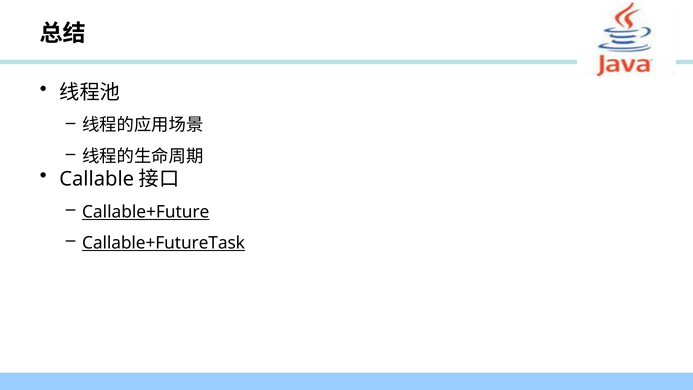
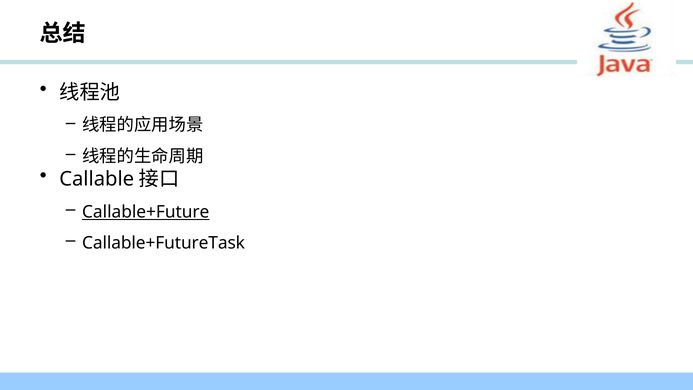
Callable+FutureTask underline: present -> none
